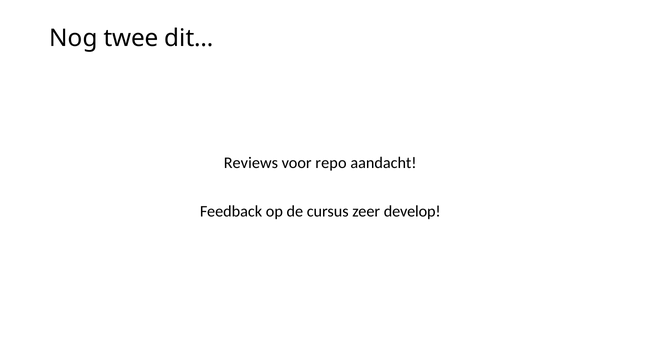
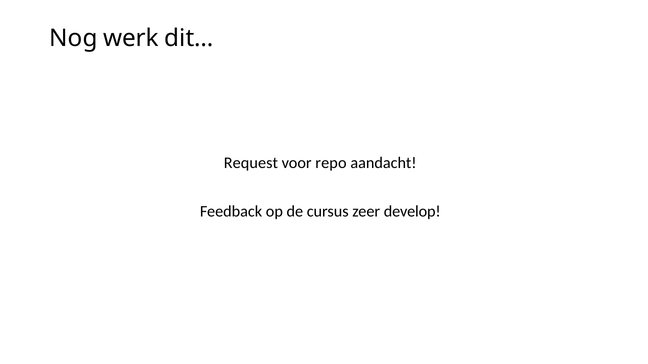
twee: twee -> werk
Reviews: Reviews -> Request
